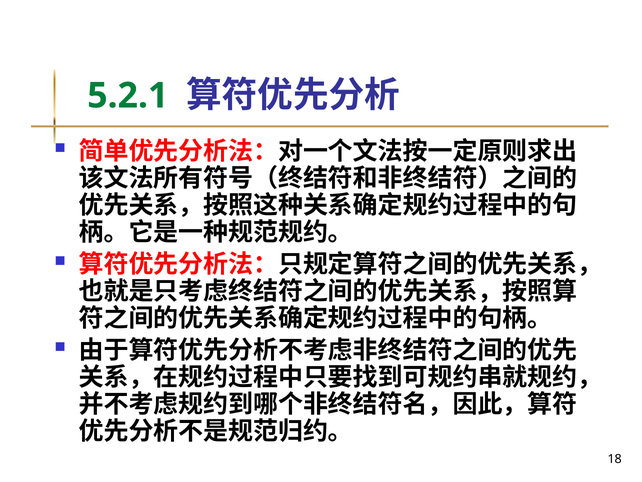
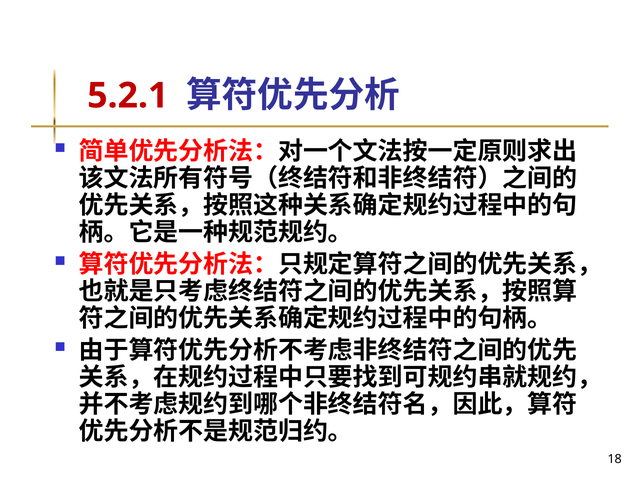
5.2.1 colour: green -> red
